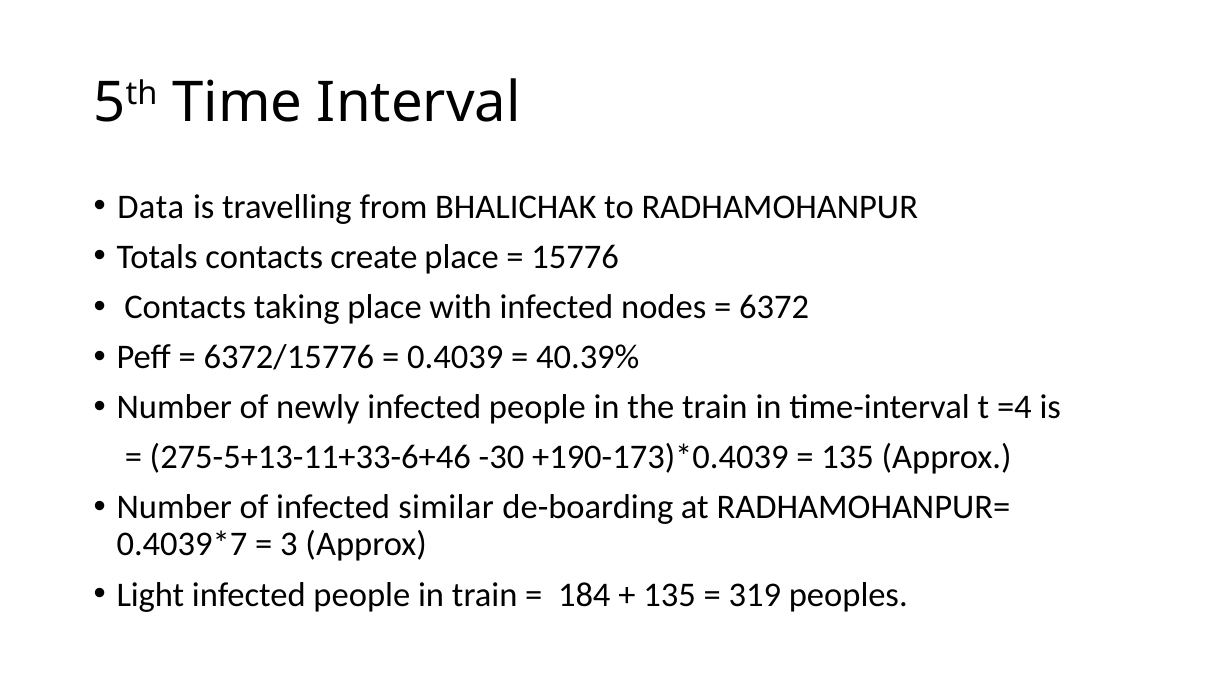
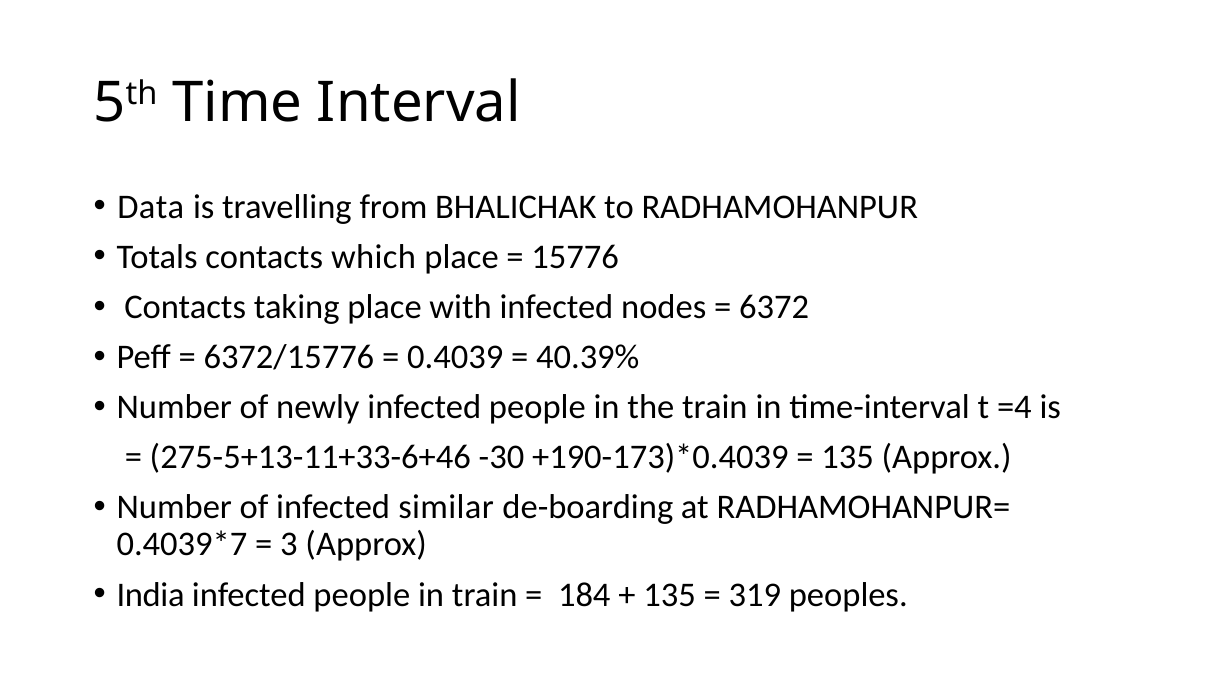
create: create -> which
Light: Light -> India
